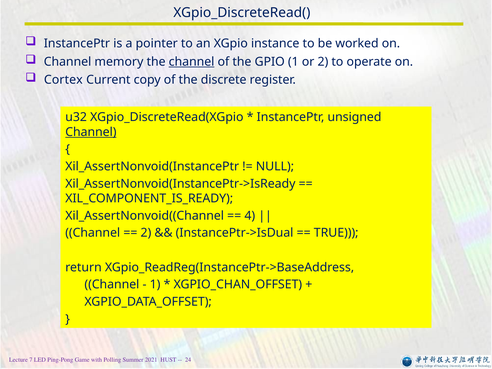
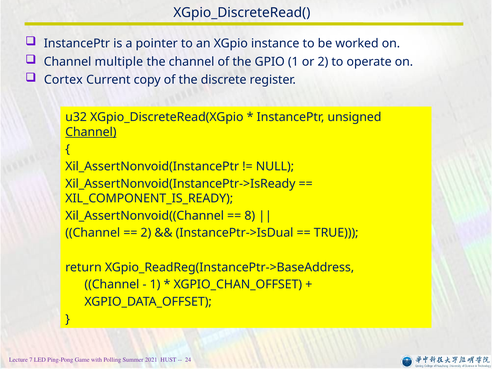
memory: memory -> multiple
channel at (192, 62) underline: present -> none
4: 4 -> 8
